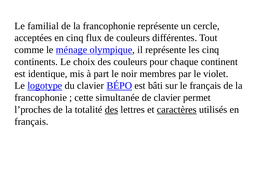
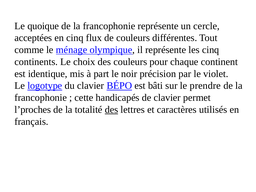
familial: familial -> quoique
membres: membres -> précision
le français: français -> prendre
simultanée: simultanée -> handicapés
caractères underline: present -> none
